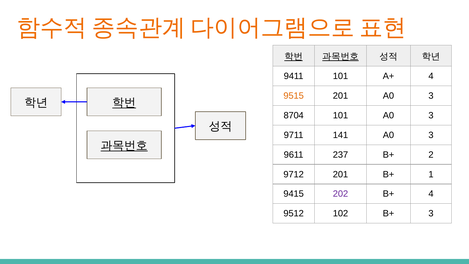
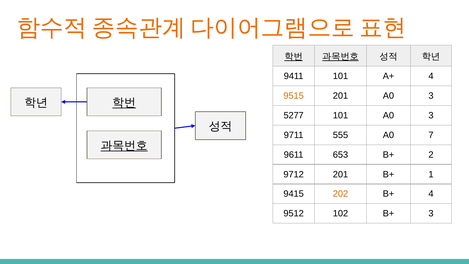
8704: 8704 -> 5277
141: 141 -> 555
3 at (431, 135): 3 -> 7
237: 237 -> 653
202 colour: purple -> orange
